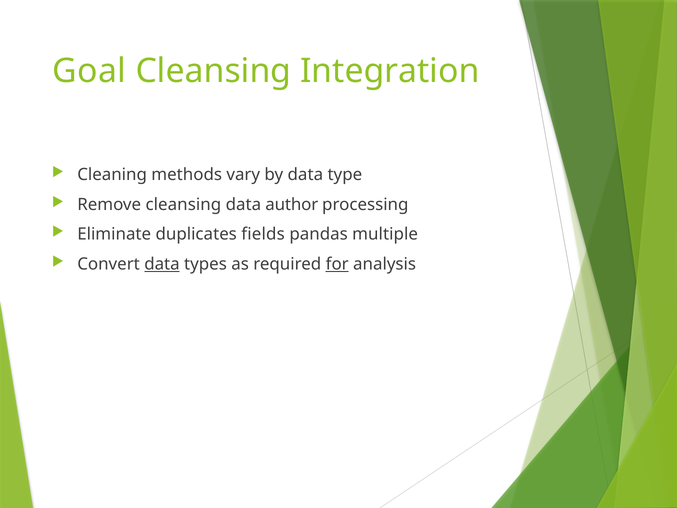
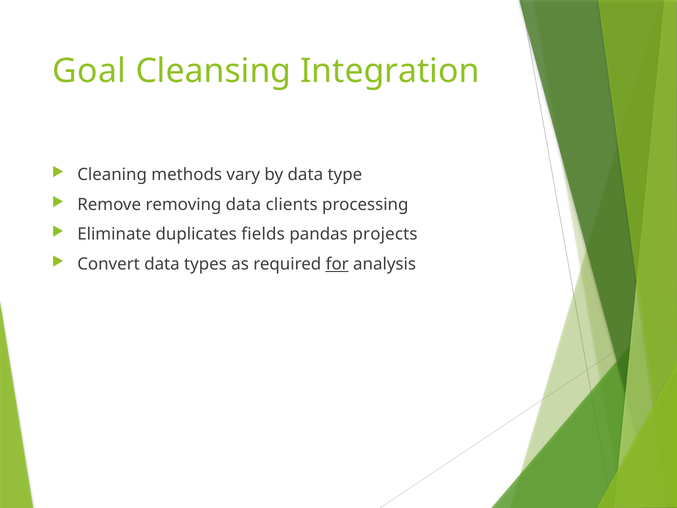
Remove cleansing: cleansing -> removing
author: author -> clients
multiple: multiple -> projects
data at (162, 264) underline: present -> none
